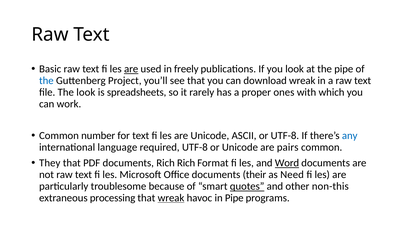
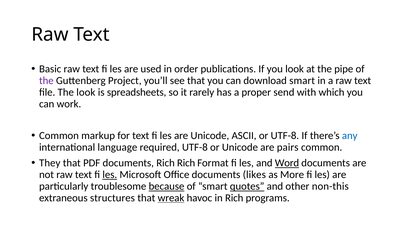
are at (131, 69) underline: present -> none
freely: freely -> order
the at (46, 81) colour: blue -> purple
download wreak: wreak -> smart
ones: ones -> send
number: number -> markup
les at (110, 174) underline: none -> present
their: their -> likes
Need: Need -> More
because underline: none -> present
processing: processing -> structures
in Pipe: Pipe -> Rich
